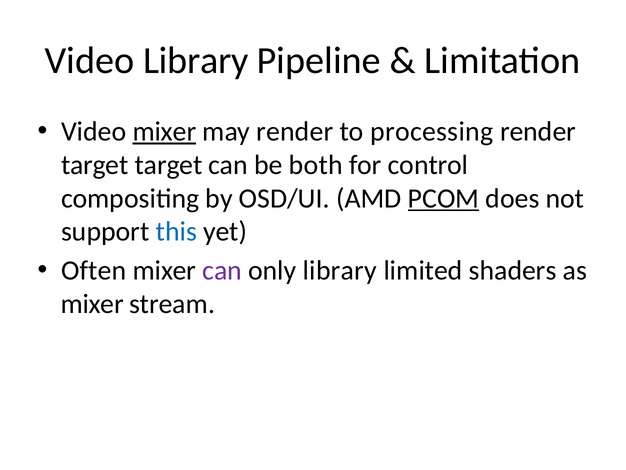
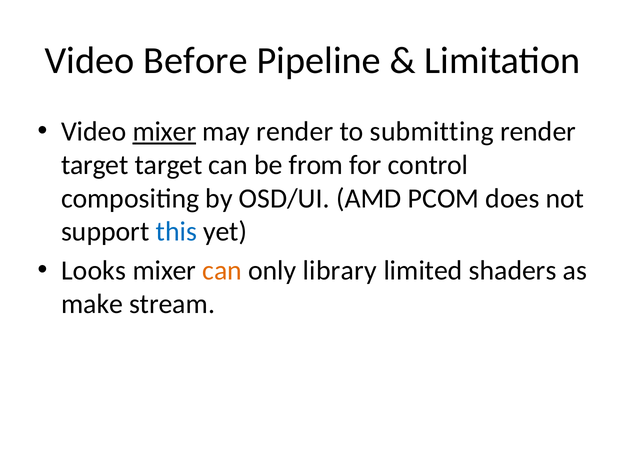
Video Library: Library -> Before
processing: processing -> submitting
both: both -> from
PCOM underline: present -> none
Often: Often -> Looks
can at (222, 270) colour: purple -> orange
mixer at (92, 304): mixer -> make
